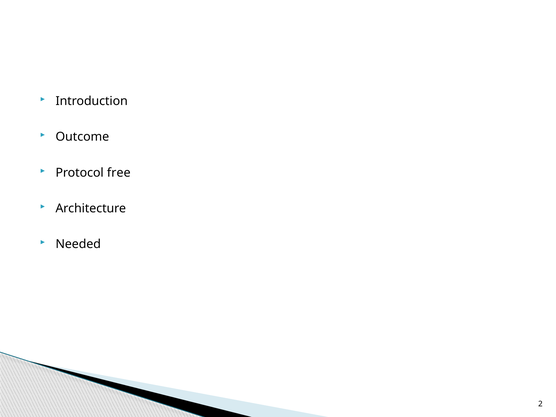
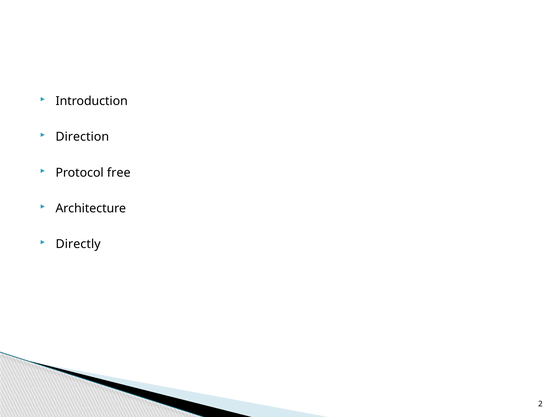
Outcome: Outcome -> Direction
Needed: Needed -> Directly
